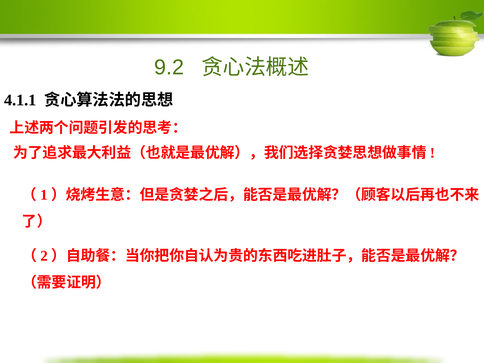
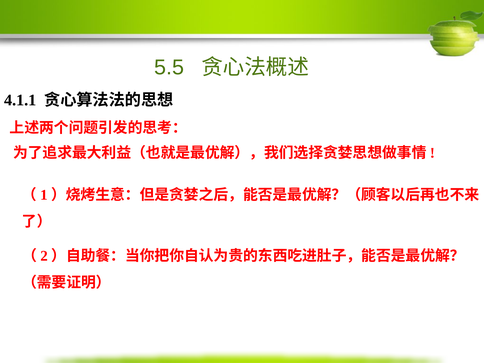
9.2: 9.2 -> 5.5
